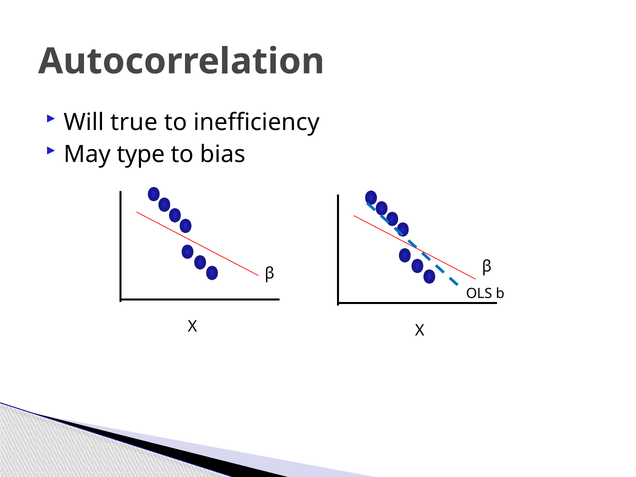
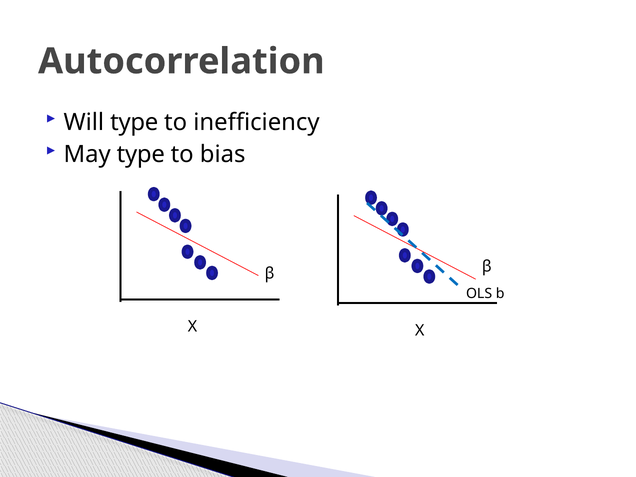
Will true: true -> type
